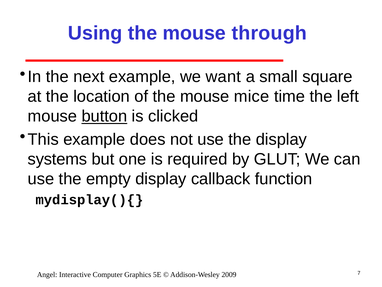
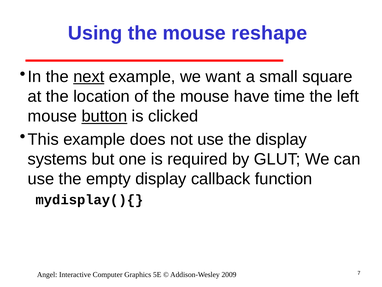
through: through -> reshape
next underline: none -> present
mice: mice -> have
